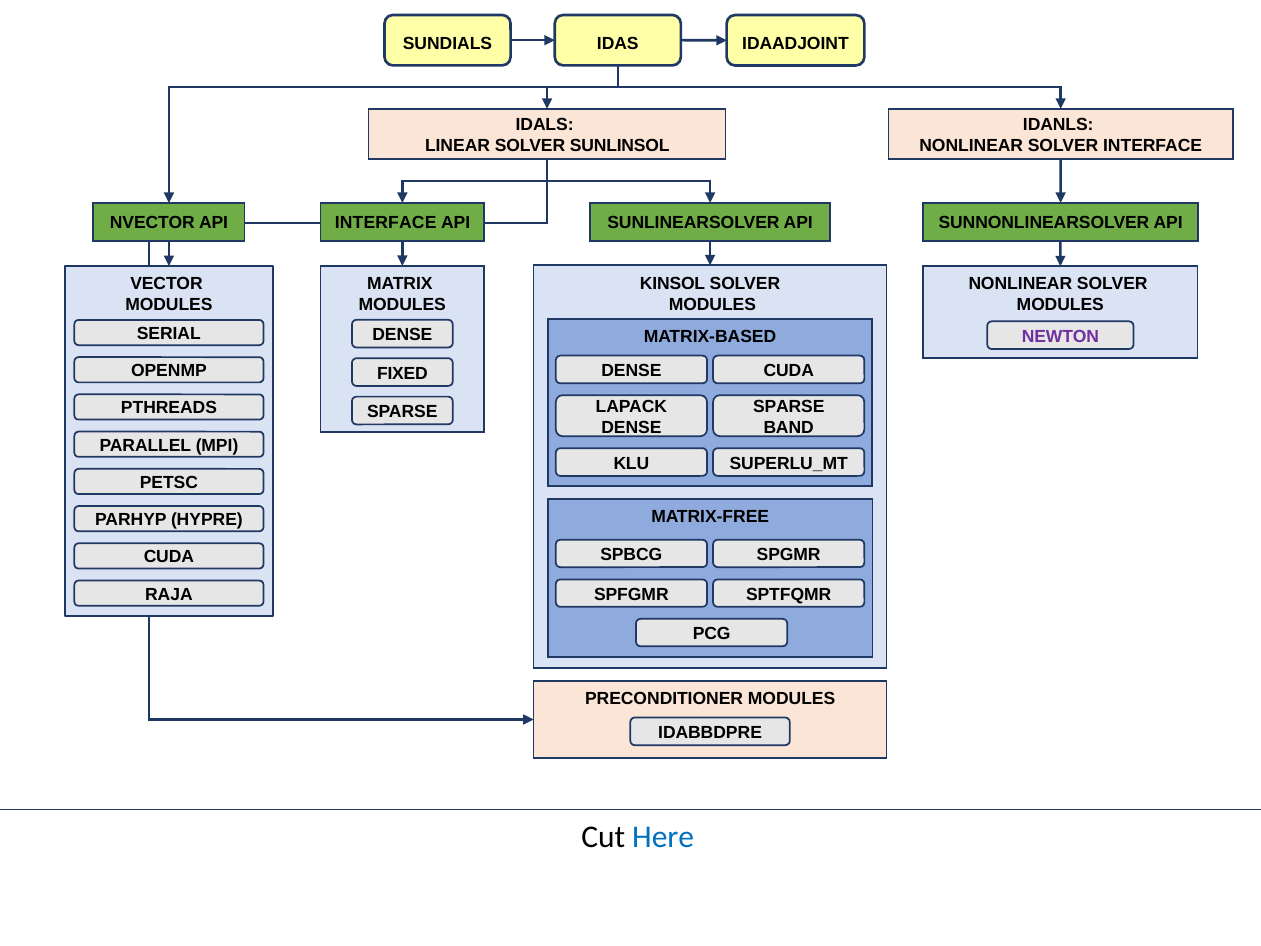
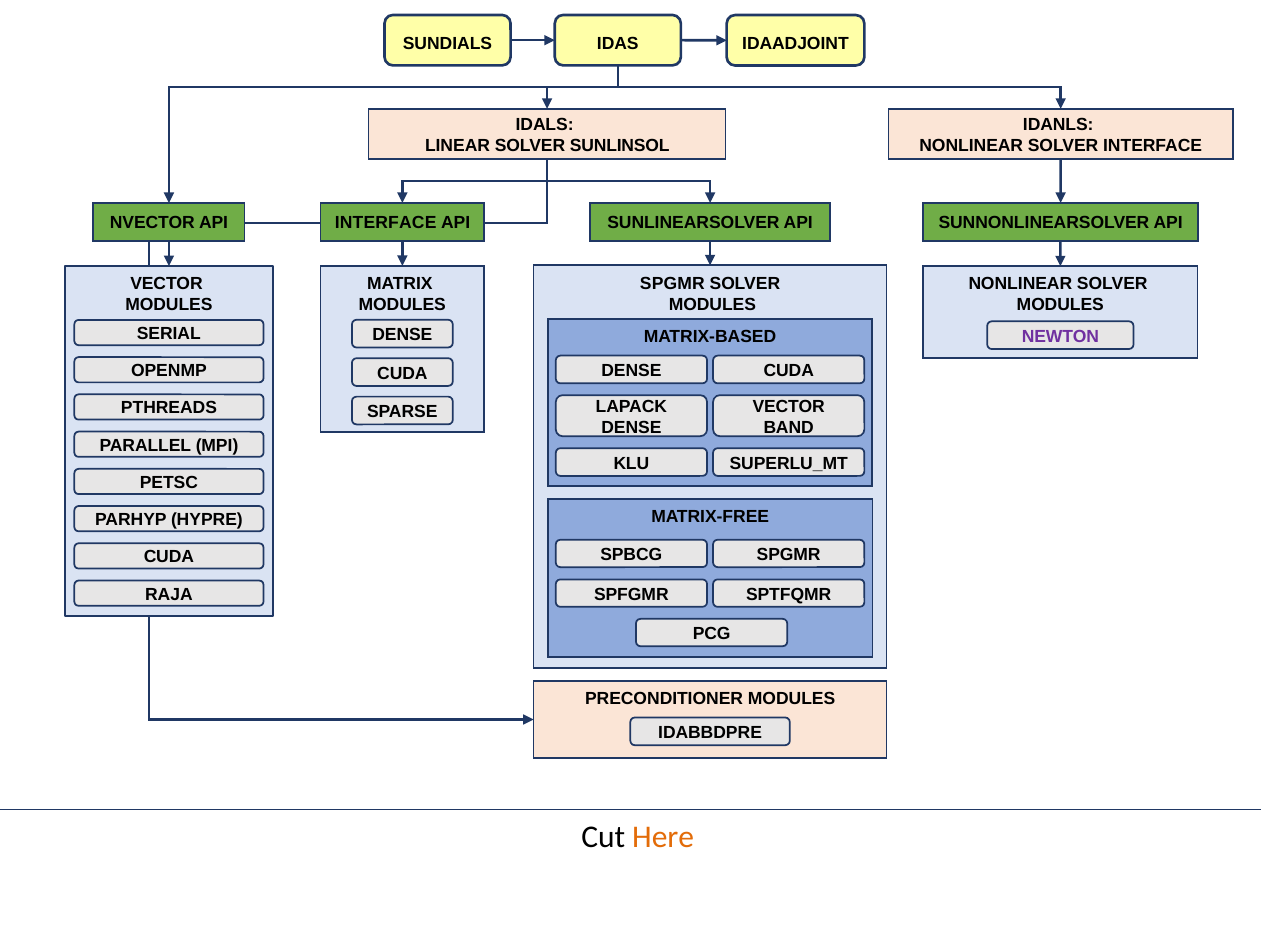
KINSOL at (673, 283): KINSOL -> SPGMR
FIXED at (402, 373): FIXED -> CUDA
SPARSE at (789, 406): SPARSE -> VECTOR
Here colour: blue -> orange
